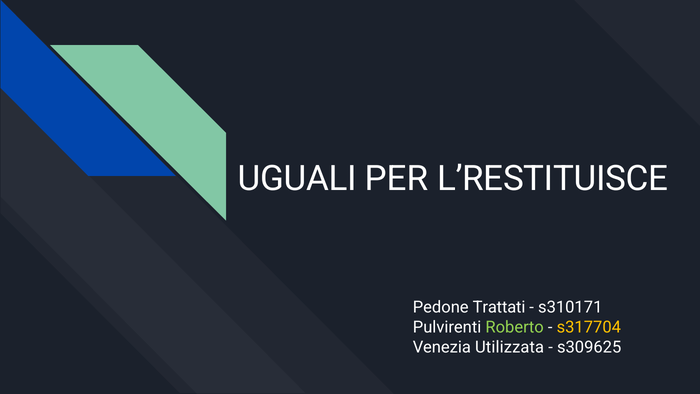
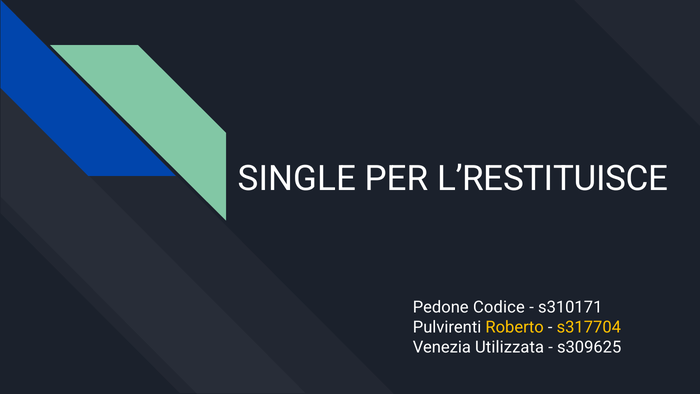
UGUALI: UGUALI -> SINGLE
Trattati: Trattati -> Codice
Roberto colour: light green -> yellow
